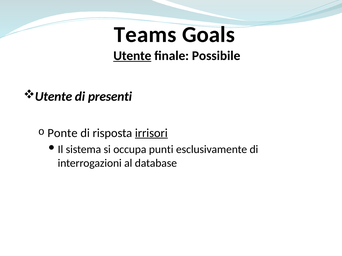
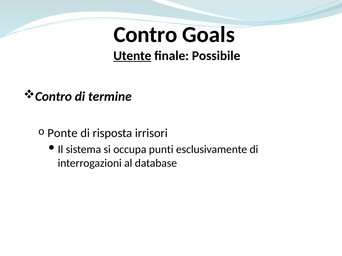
Teams at (145, 35): Teams -> Contro
Utente at (54, 97): Utente -> Contro
presenti: presenti -> termine
irrisori underline: present -> none
